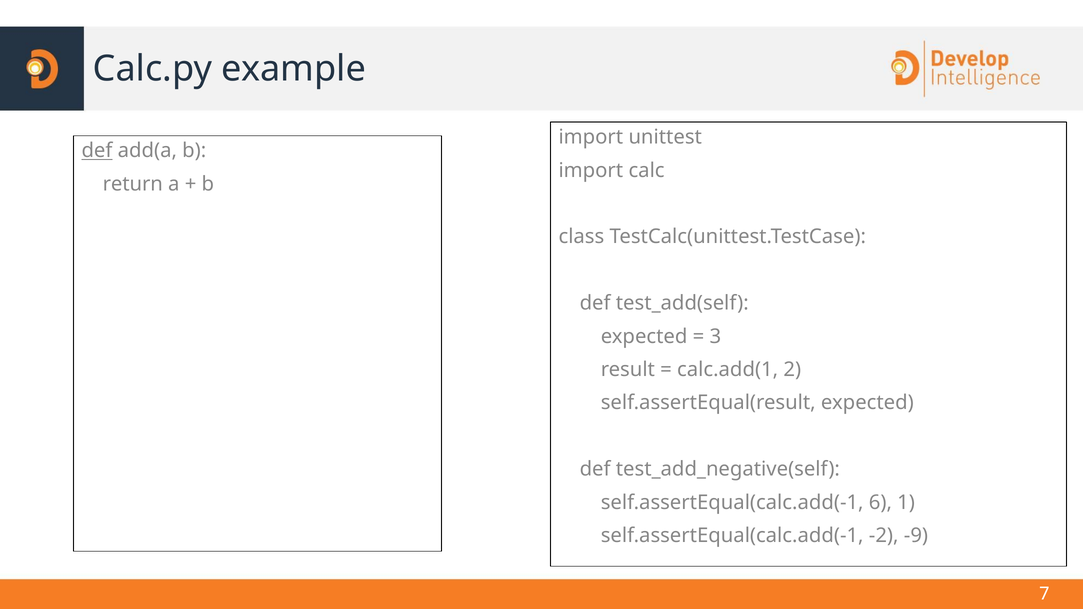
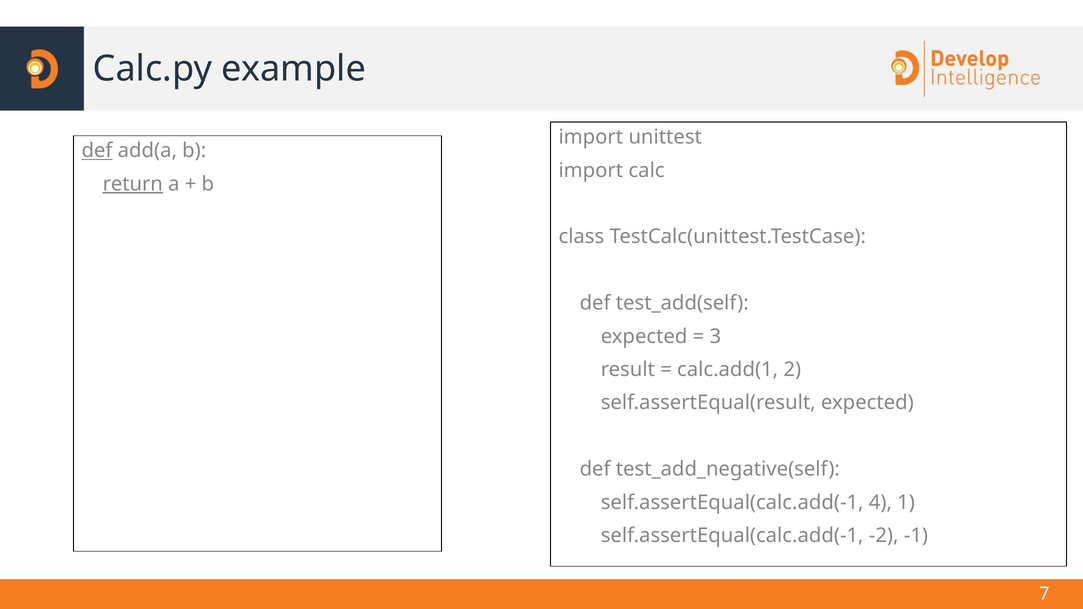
return underline: none -> present
6: 6 -> 4
-9: -9 -> -1
